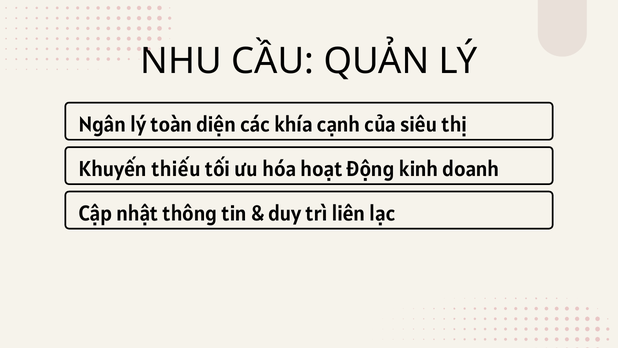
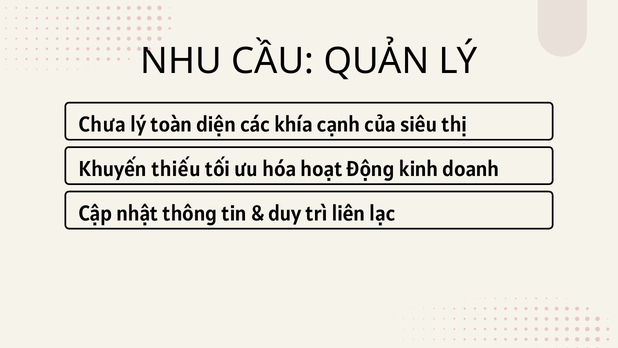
Ngân: Ngân -> Chưa
